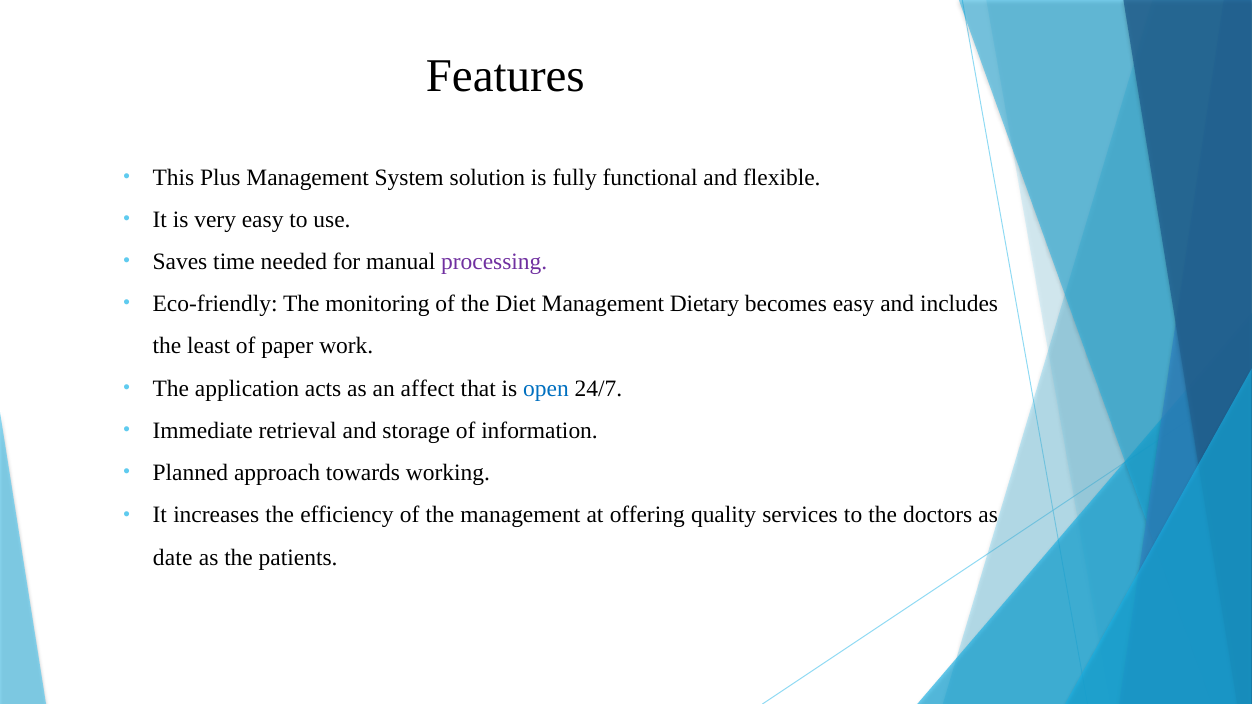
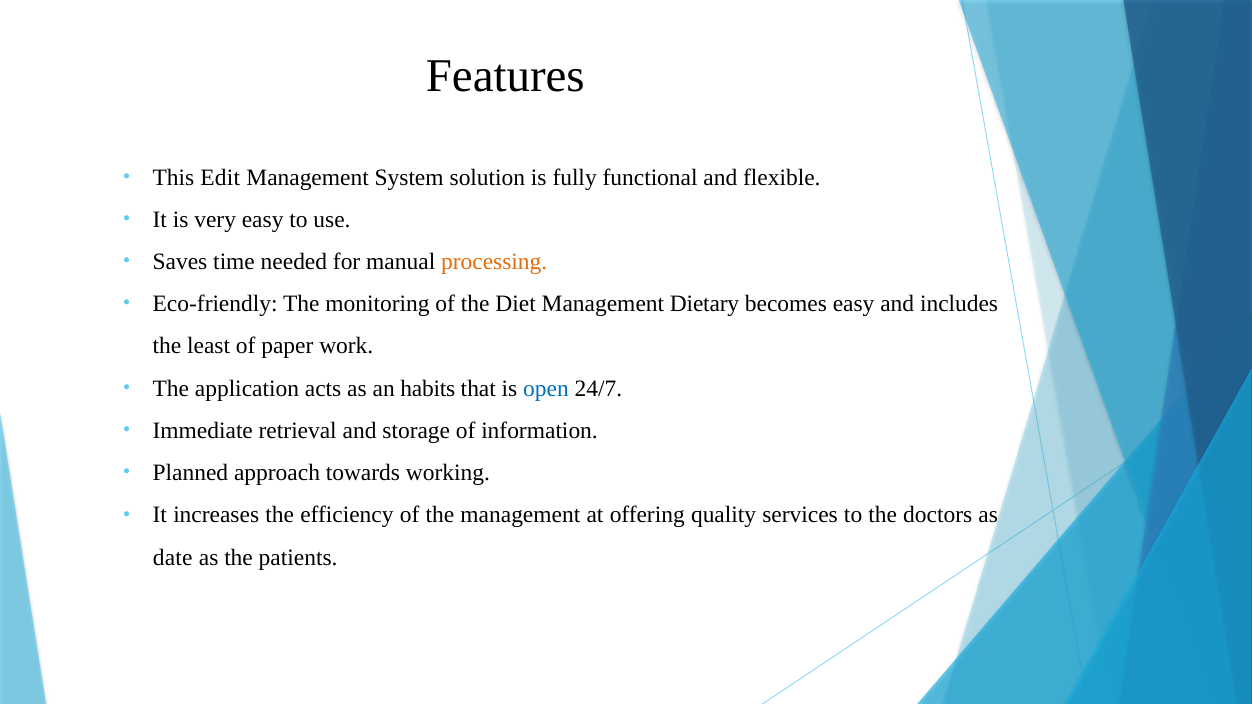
Plus: Plus -> Edit
processing colour: purple -> orange
affect: affect -> habits
